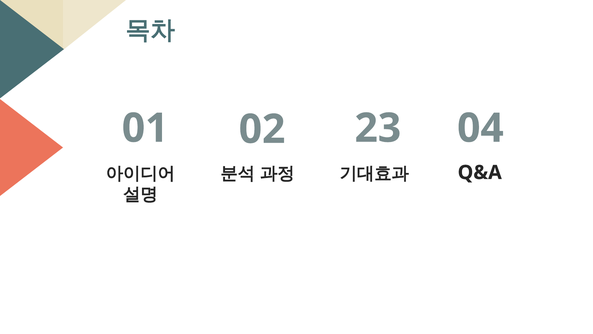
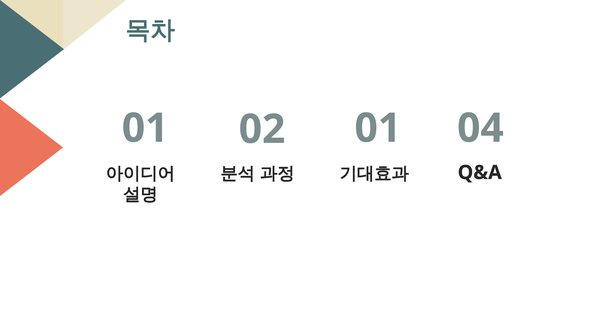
02 23: 23 -> 01
